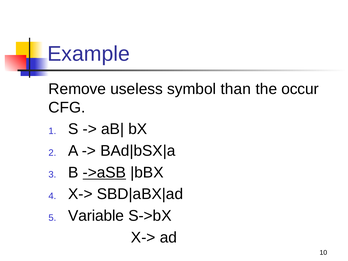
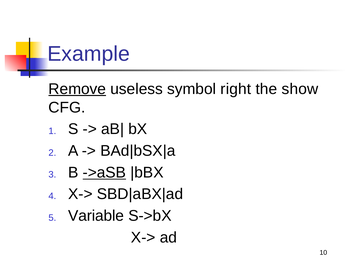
Remove underline: none -> present
than: than -> right
occur: occur -> show
